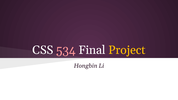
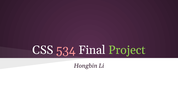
Project colour: yellow -> light green
